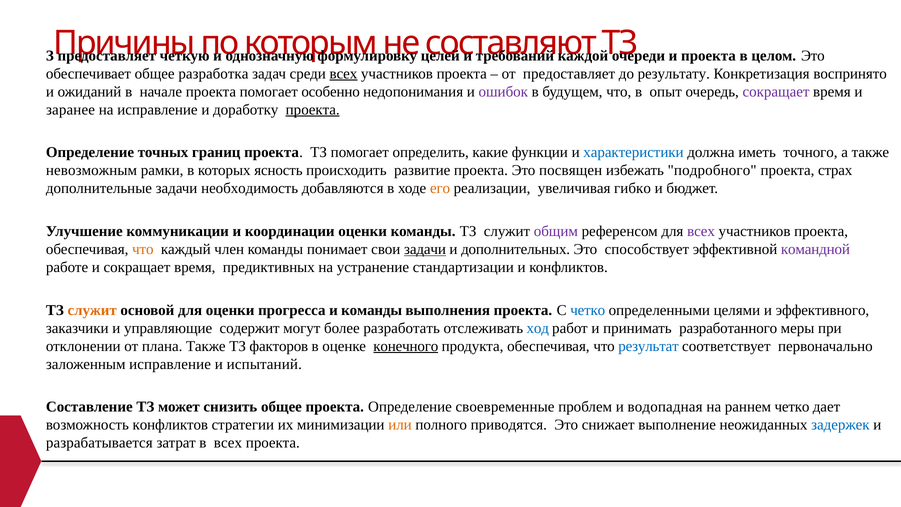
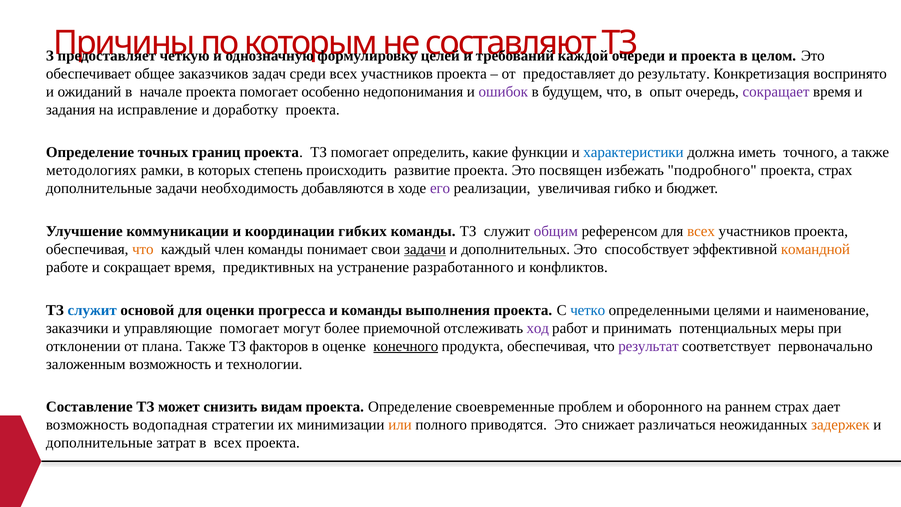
разработка: разработка -> заказчиков
всех at (343, 74) underline: present -> none
заранее: заранее -> задания
проекта at (313, 110) underline: present -> none
невозможным: невозможным -> методологиях
ясность: ясность -> степень
его colour: orange -> purple
координации оценки: оценки -> гибких
всех at (701, 231) colour: purple -> orange
командной colour: purple -> orange
стандартизации: стандартизации -> разработанного
служит at (92, 310) colour: orange -> blue
эффективного: эффективного -> наименование
управляющие содержит: содержит -> помогает
разработать: разработать -> приемочной
ход colour: blue -> purple
разработанного: разработанного -> потенциальных
результат colour: blue -> purple
заложенным исправление: исправление -> возможность
испытаний: испытаний -> технологии
снизить общее: общее -> видам
водопадная: водопадная -> оборонного
раннем четко: четко -> страх
возможность конфликтов: конфликтов -> водопадная
выполнение: выполнение -> различаться
задержек colour: blue -> orange
разрабатывается at (99, 443): разрабатывается -> дополнительные
